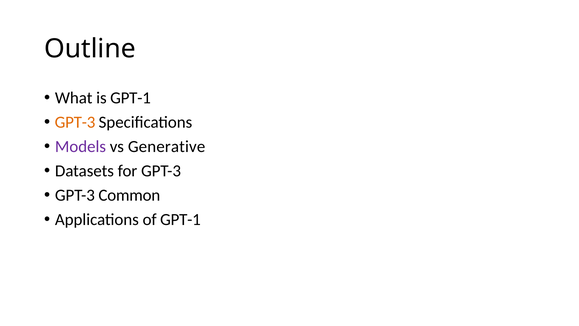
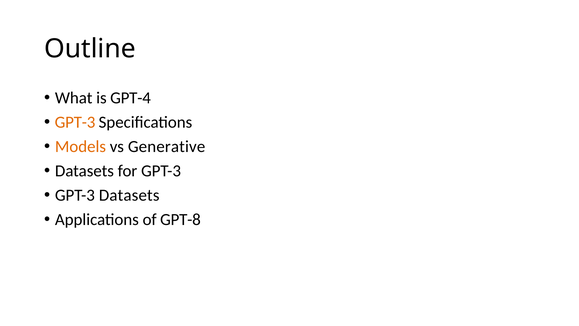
is GPT-1: GPT-1 -> GPT-4
Models colour: purple -> orange
GPT-3 Common: Common -> Datasets
of GPT-1: GPT-1 -> GPT-8
